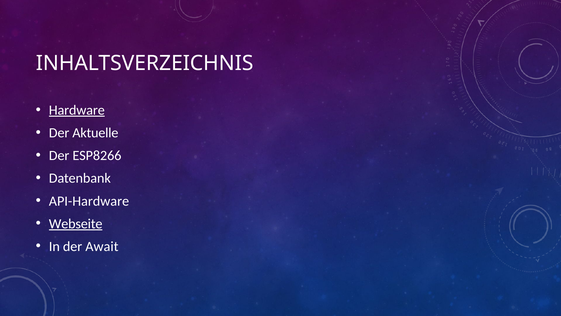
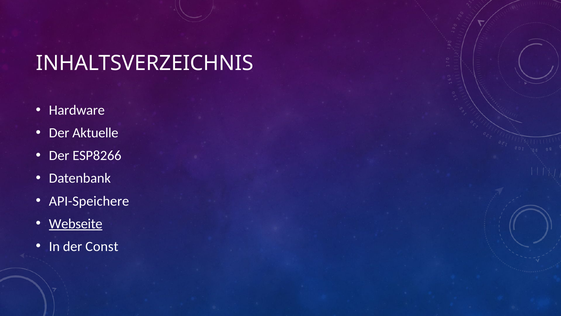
Hardware underline: present -> none
API-Hardware: API-Hardware -> API-Speichere
Await: Await -> Const
